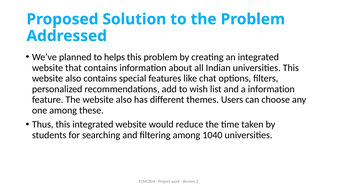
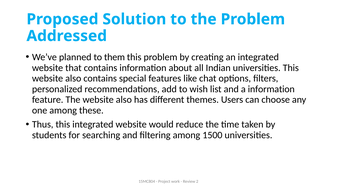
helps: helps -> them
1040: 1040 -> 1500
